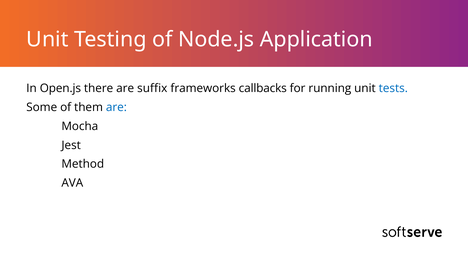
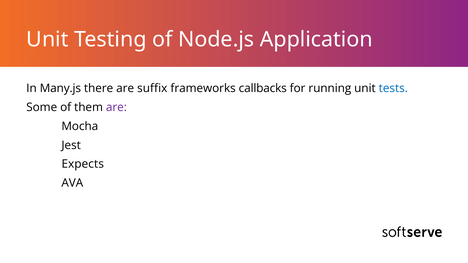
Open.js: Open.js -> Many.js
are at (116, 107) colour: blue -> purple
Method: Method -> Expects
